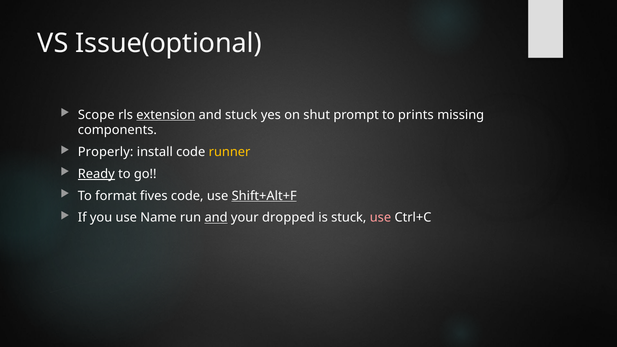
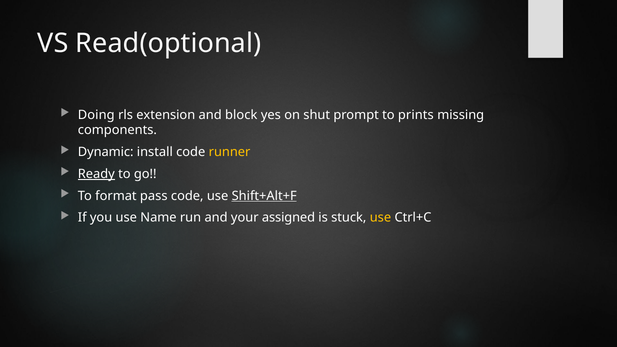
Issue(optional: Issue(optional -> Read(optional
Scope: Scope -> Doing
extension underline: present -> none
and stuck: stuck -> block
Properly: Properly -> Dynamic
fives: fives -> pass
and at (216, 218) underline: present -> none
dropped: dropped -> assigned
use at (380, 218) colour: pink -> yellow
